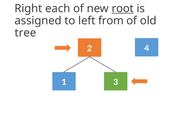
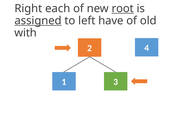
assigned underline: none -> present
from: from -> have
tree: tree -> with
